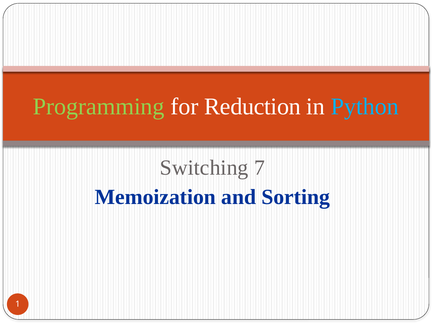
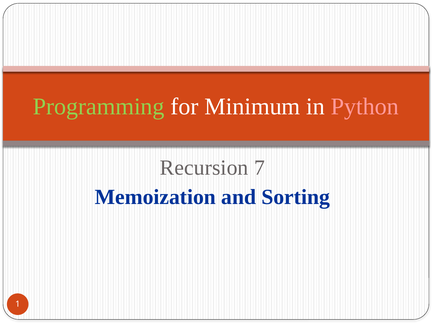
Reduction: Reduction -> Minimum
Python colour: light blue -> pink
Switching: Switching -> Recursion
